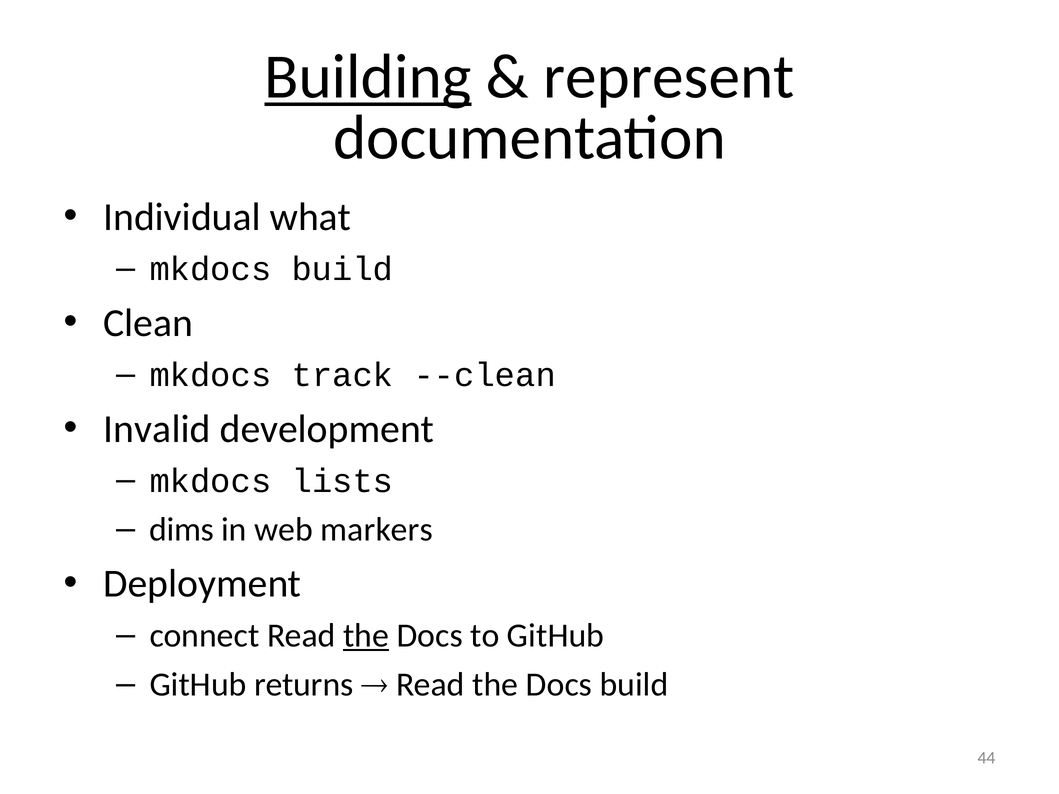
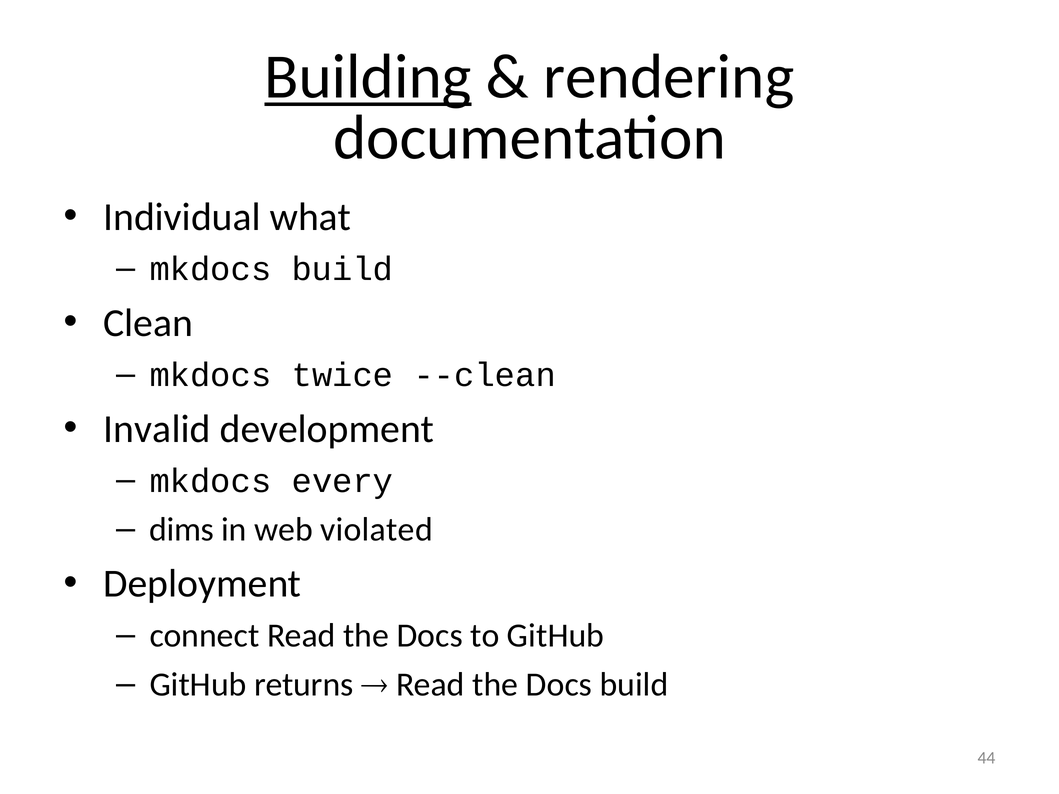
represent: represent -> rendering
track: track -> twice
lists: lists -> every
markers: markers -> violated
the at (366, 636) underline: present -> none
